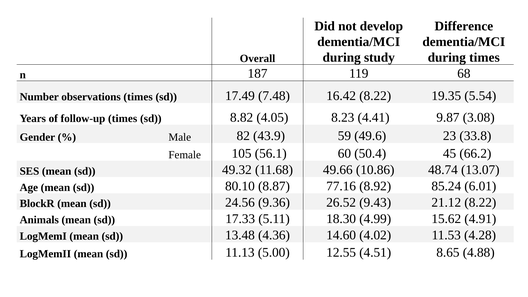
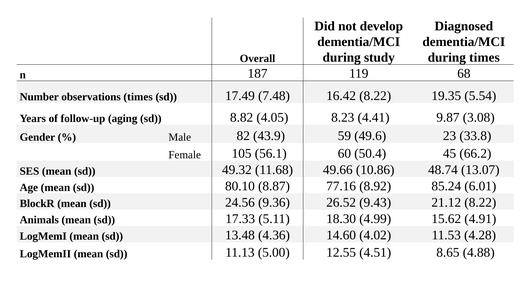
Difference: Difference -> Diagnosed
follow-up times: times -> aging
